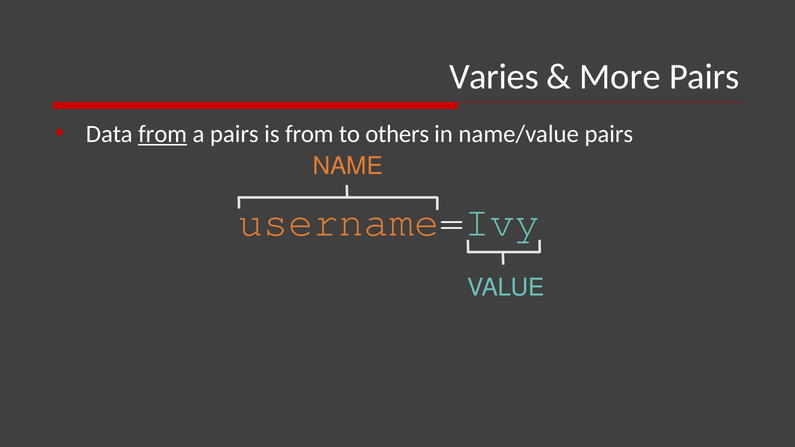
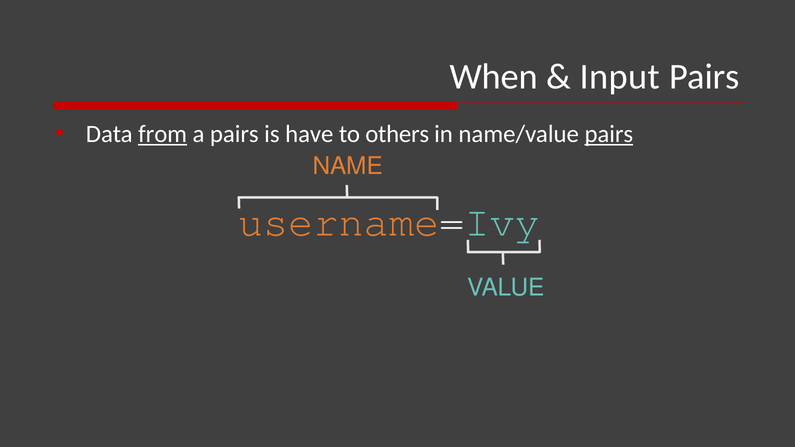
Varies: Varies -> When
More: More -> Input
is from: from -> have
pairs at (609, 134) underline: none -> present
